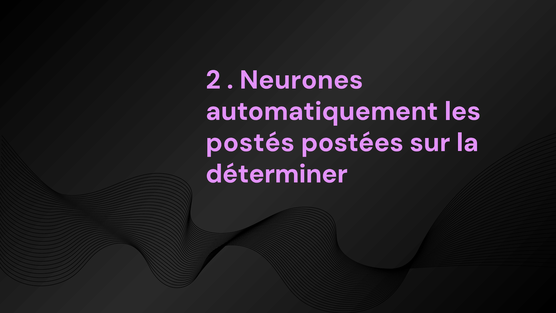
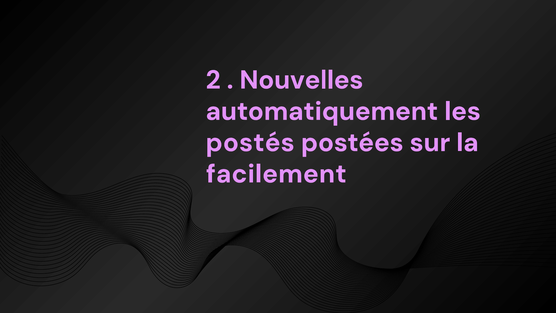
Neurones: Neurones -> Nouvelles
déterminer: déterminer -> facilement
